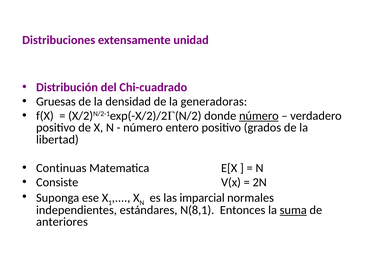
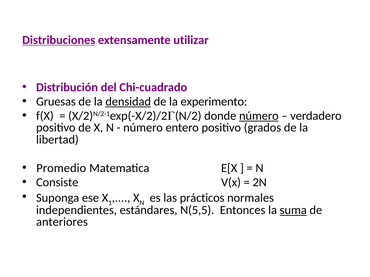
Distribuciones underline: none -> present
unidad: unidad -> utilizar
densidad underline: none -> present
generadoras: generadoras -> experimento
Continuas: Continuas -> Promedio
imparcial: imparcial -> prácticos
N(8,1: N(8,1 -> N(5,5
